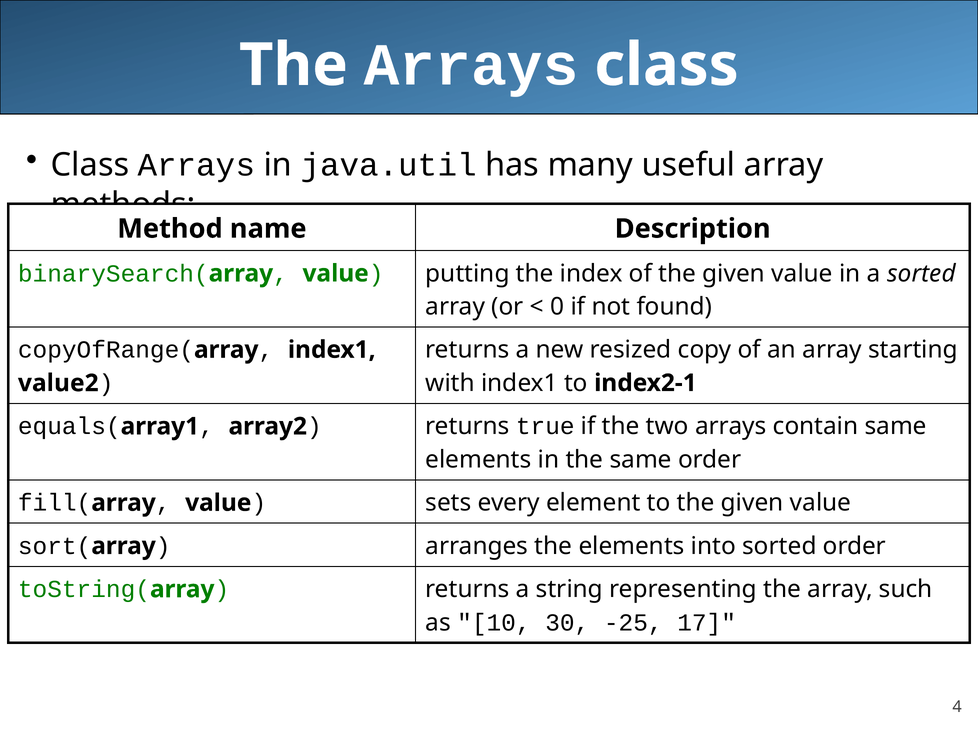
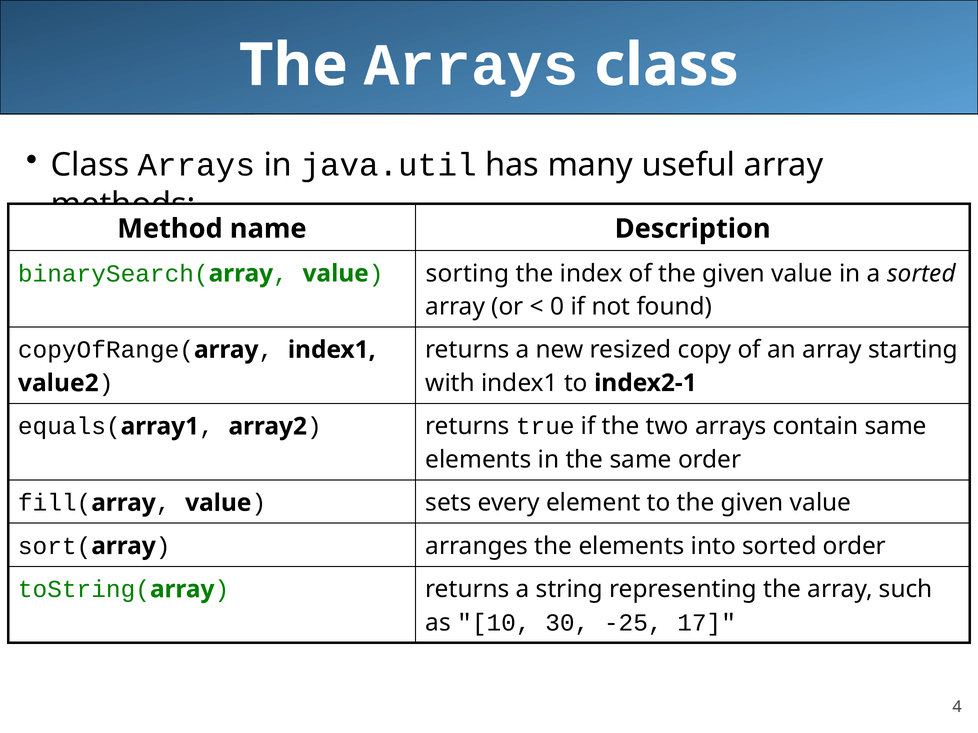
putting: putting -> sorting
